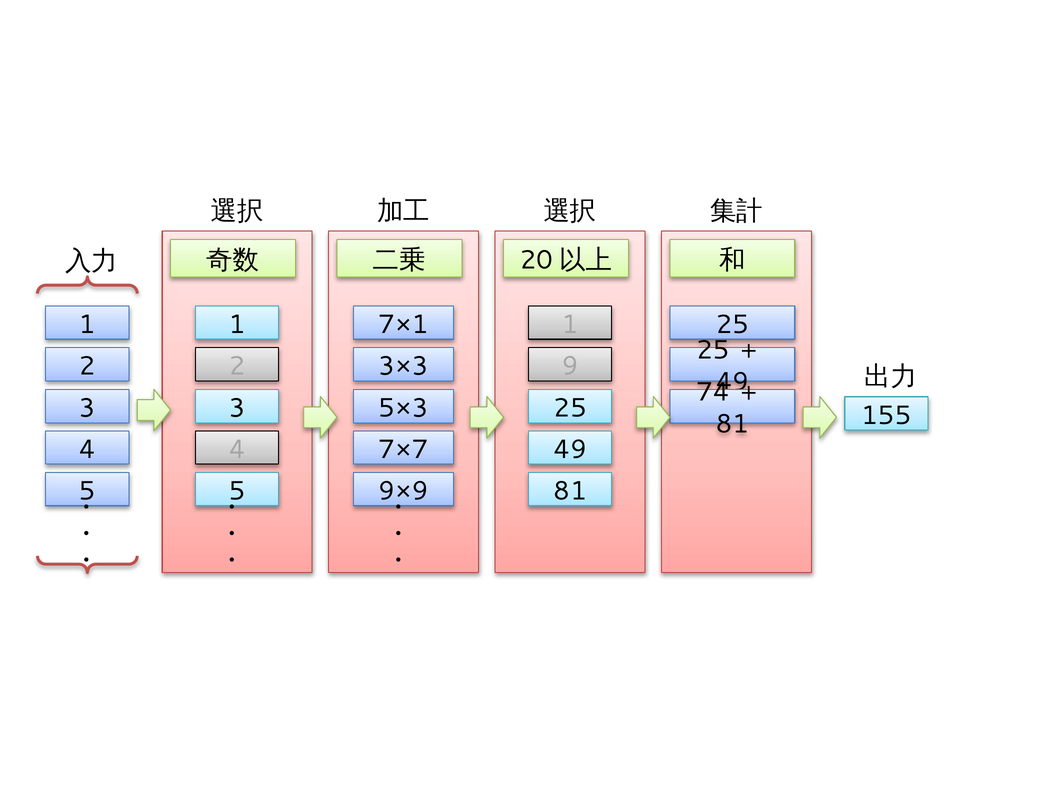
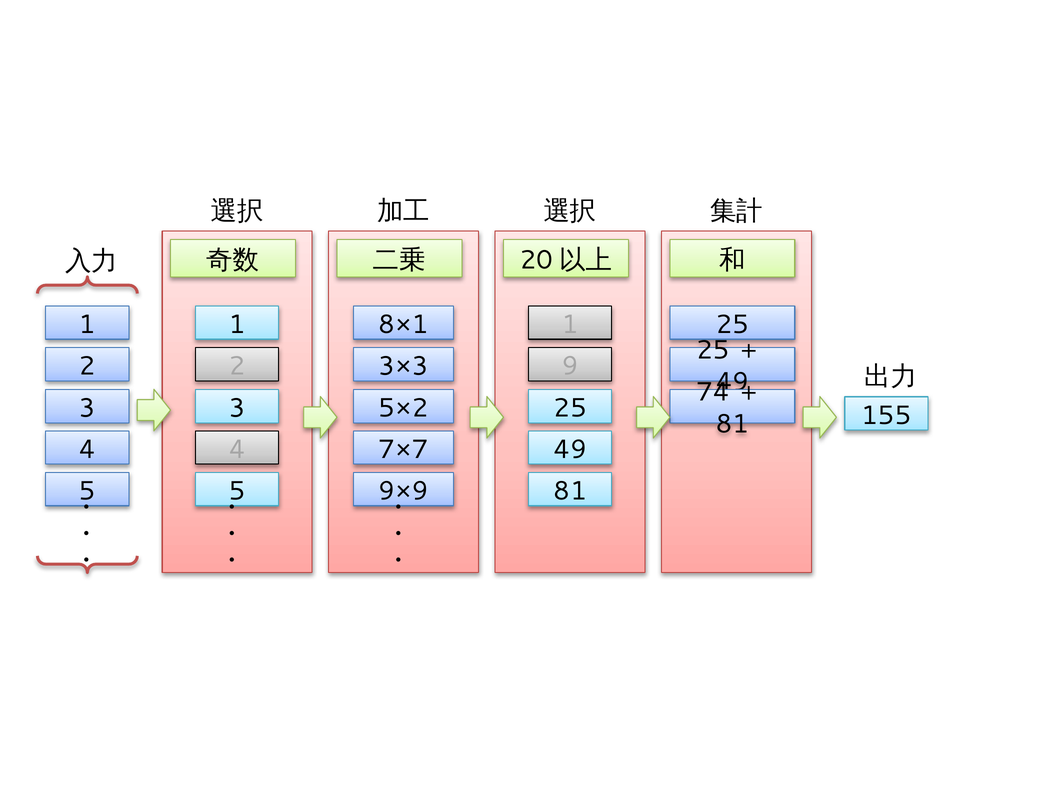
7×1: 7×1 -> 8×1
5×3: 5×3 -> 5×2
